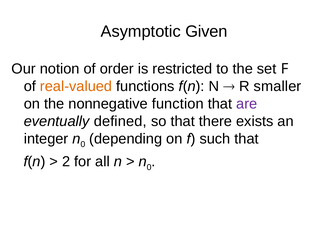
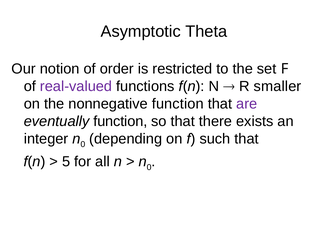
Given: Given -> Theta
real-valued colour: orange -> purple
eventually defined: defined -> function
2: 2 -> 5
